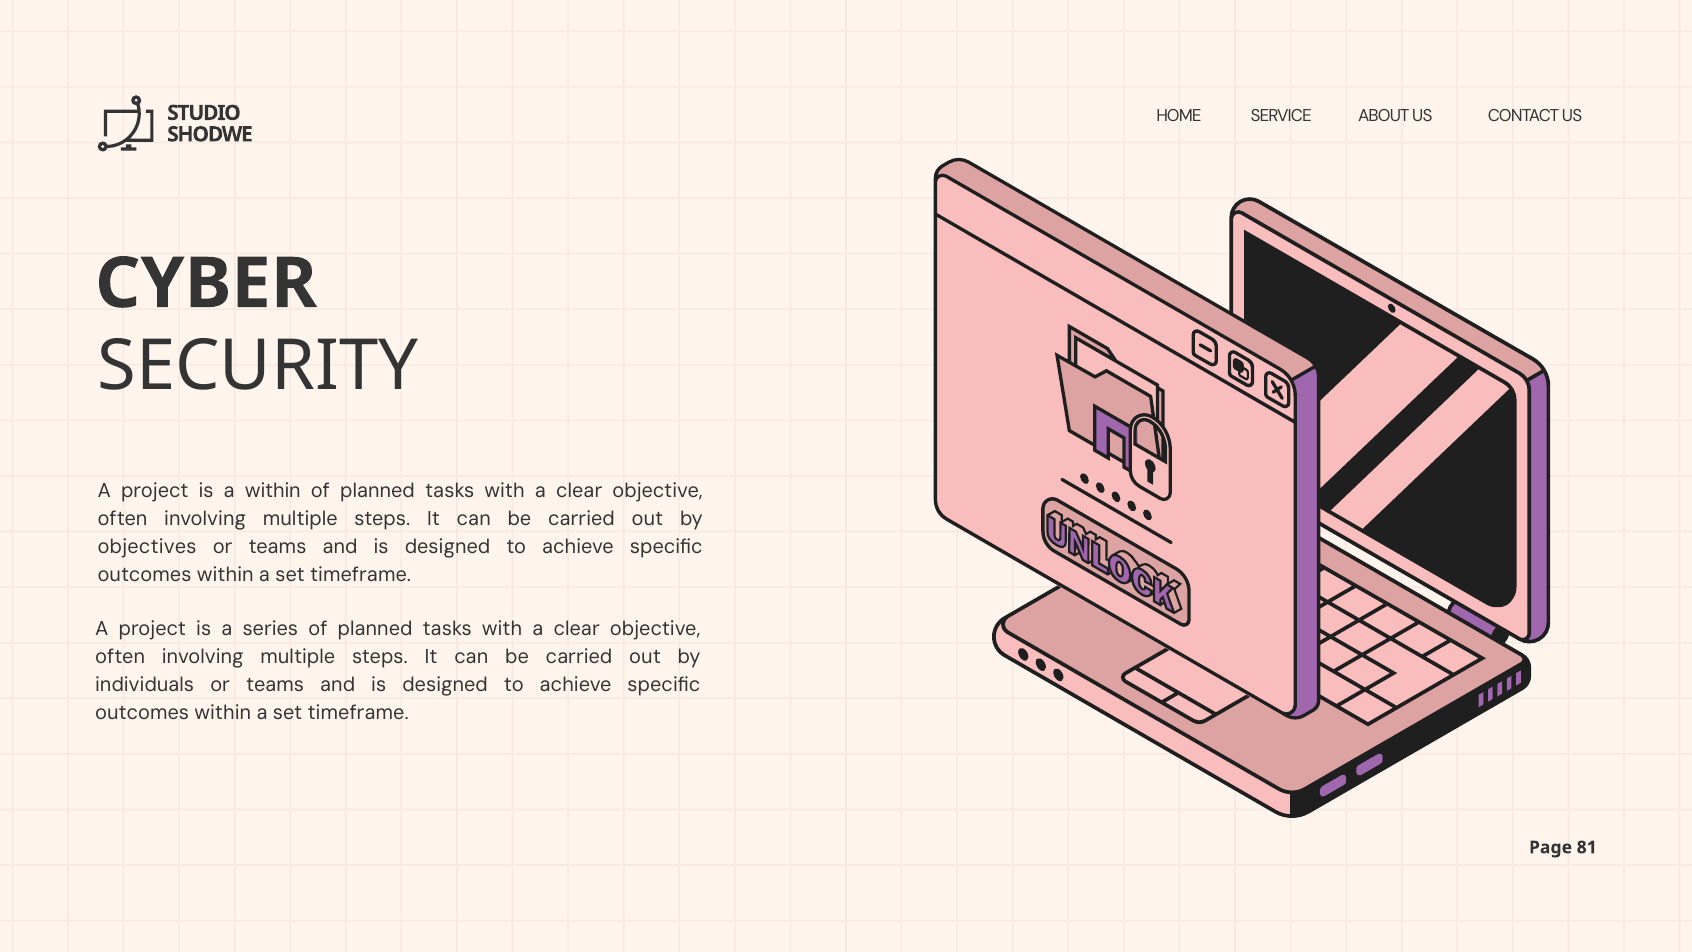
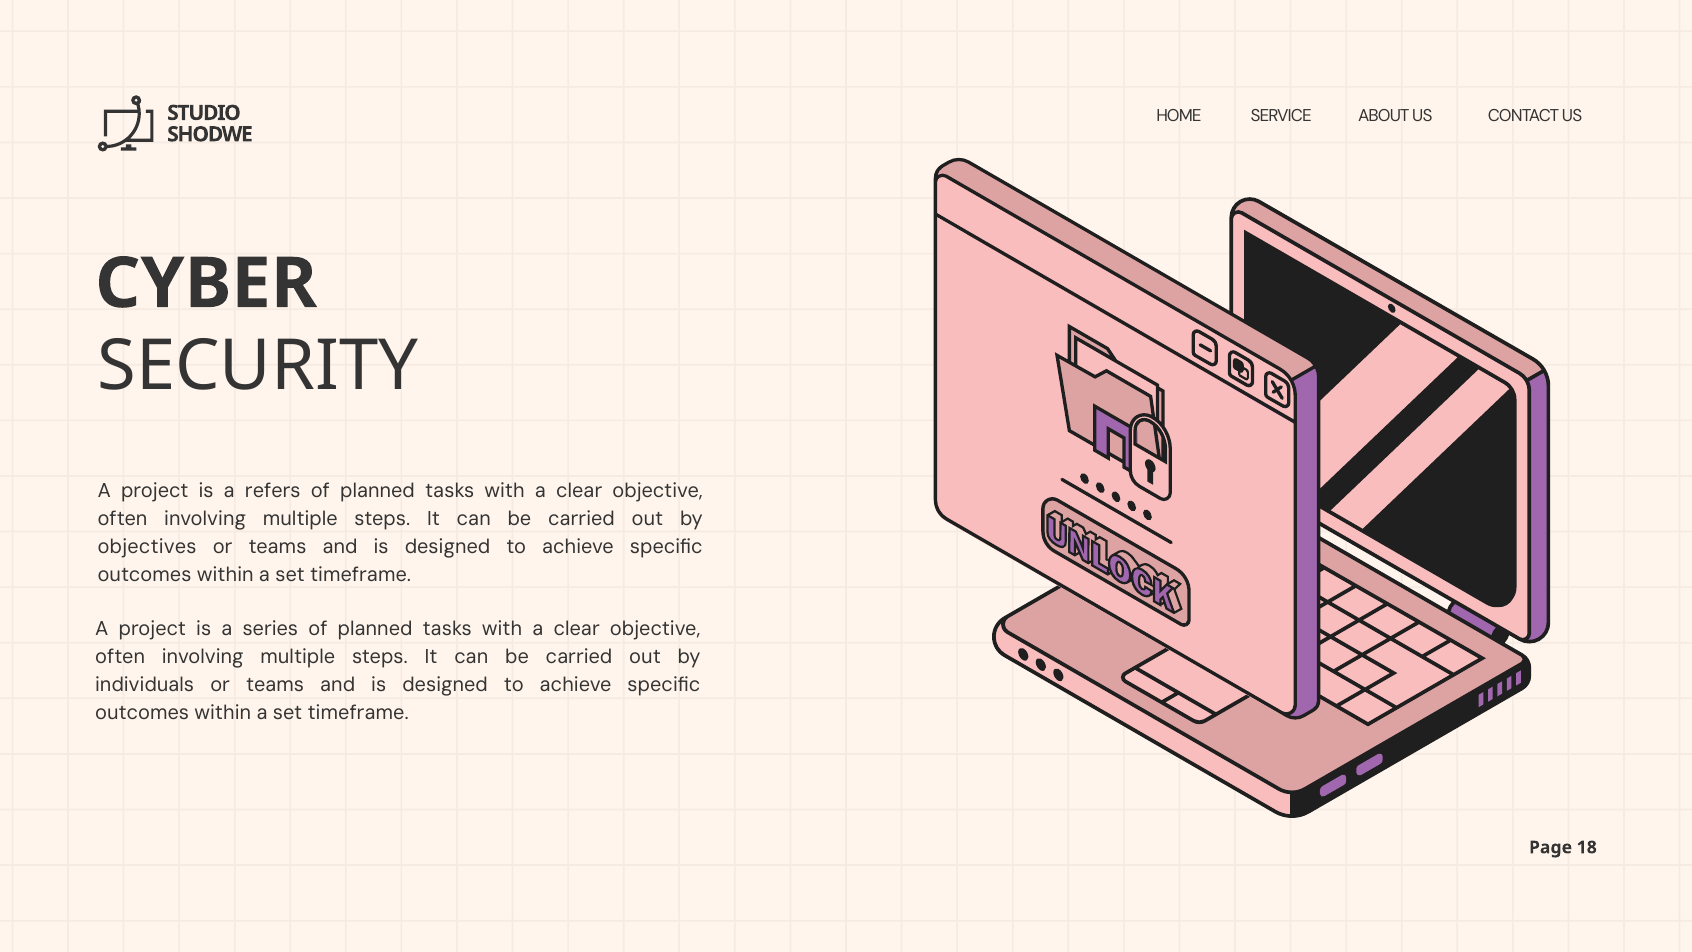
a within: within -> refers
81: 81 -> 18
